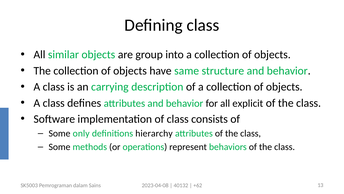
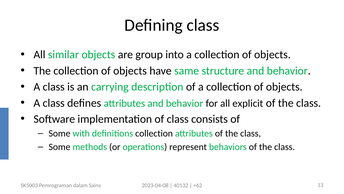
only: only -> with
definitions hierarchy: hierarchy -> collection
